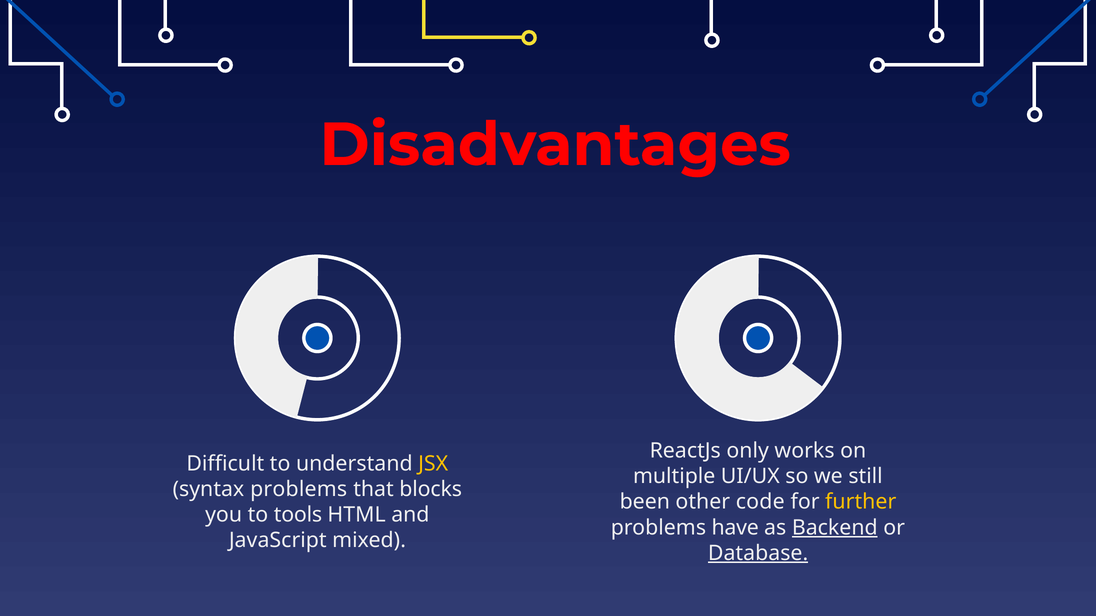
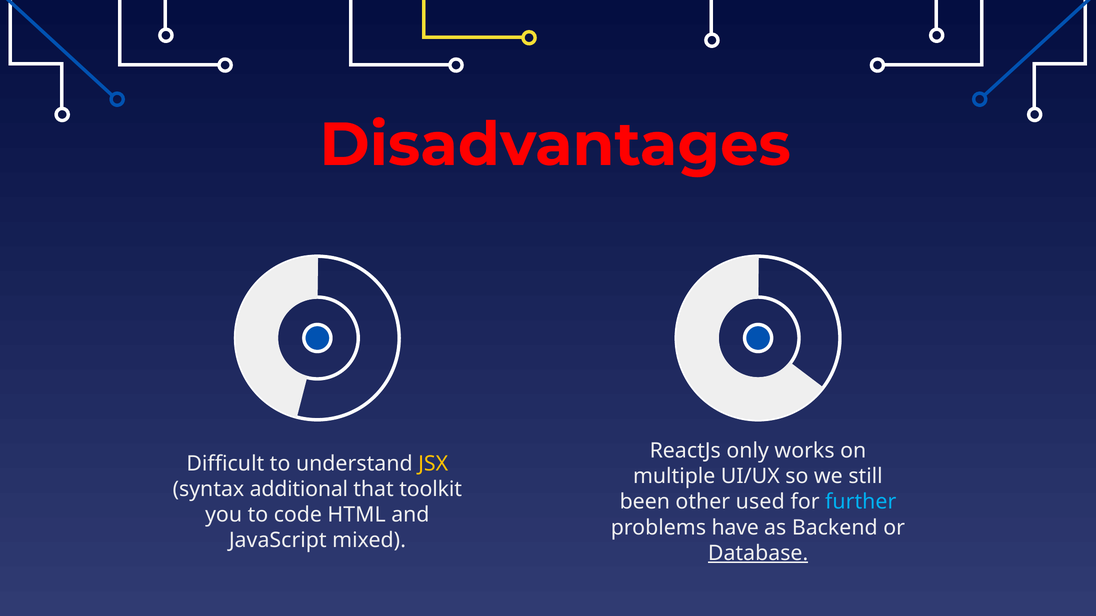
syntax problems: problems -> additional
blocks: blocks -> toolkit
code: code -> used
further colour: yellow -> light blue
tools: tools -> code
Backend underline: present -> none
